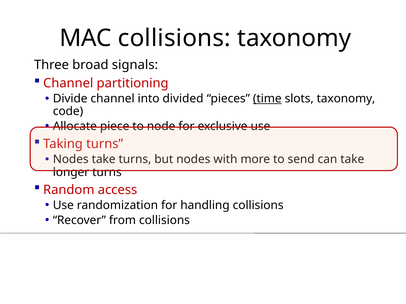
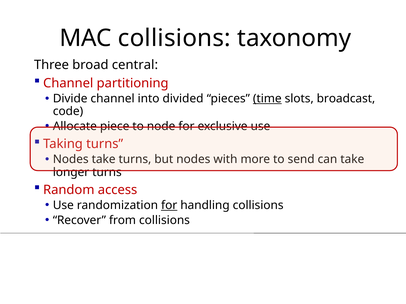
signals: signals -> central
slots taxonomy: taxonomy -> broadcast
for at (169, 206) underline: none -> present
